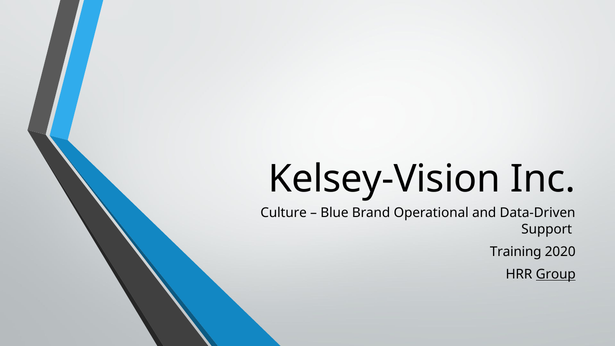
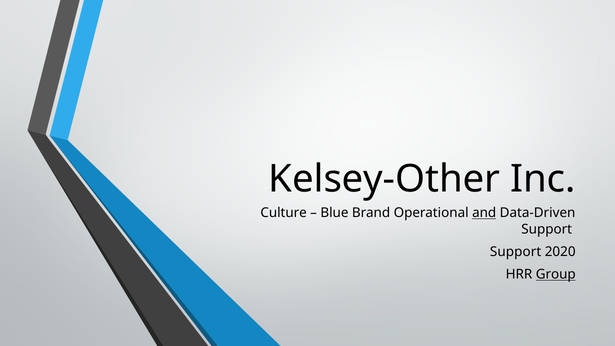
Kelsey-Vision: Kelsey-Vision -> Kelsey-Other
and underline: none -> present
Training at (516, 252): Training -> Support
